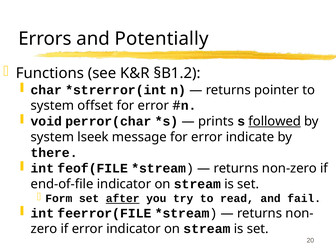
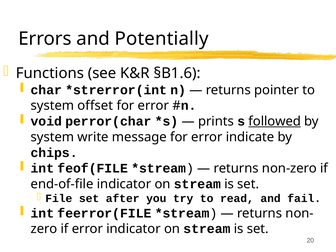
§B1.2: §B1.2 -> §B1.6
lseek: lseek -> write
there: there -> chips
Form: Form -> File
after underline: present -> none
